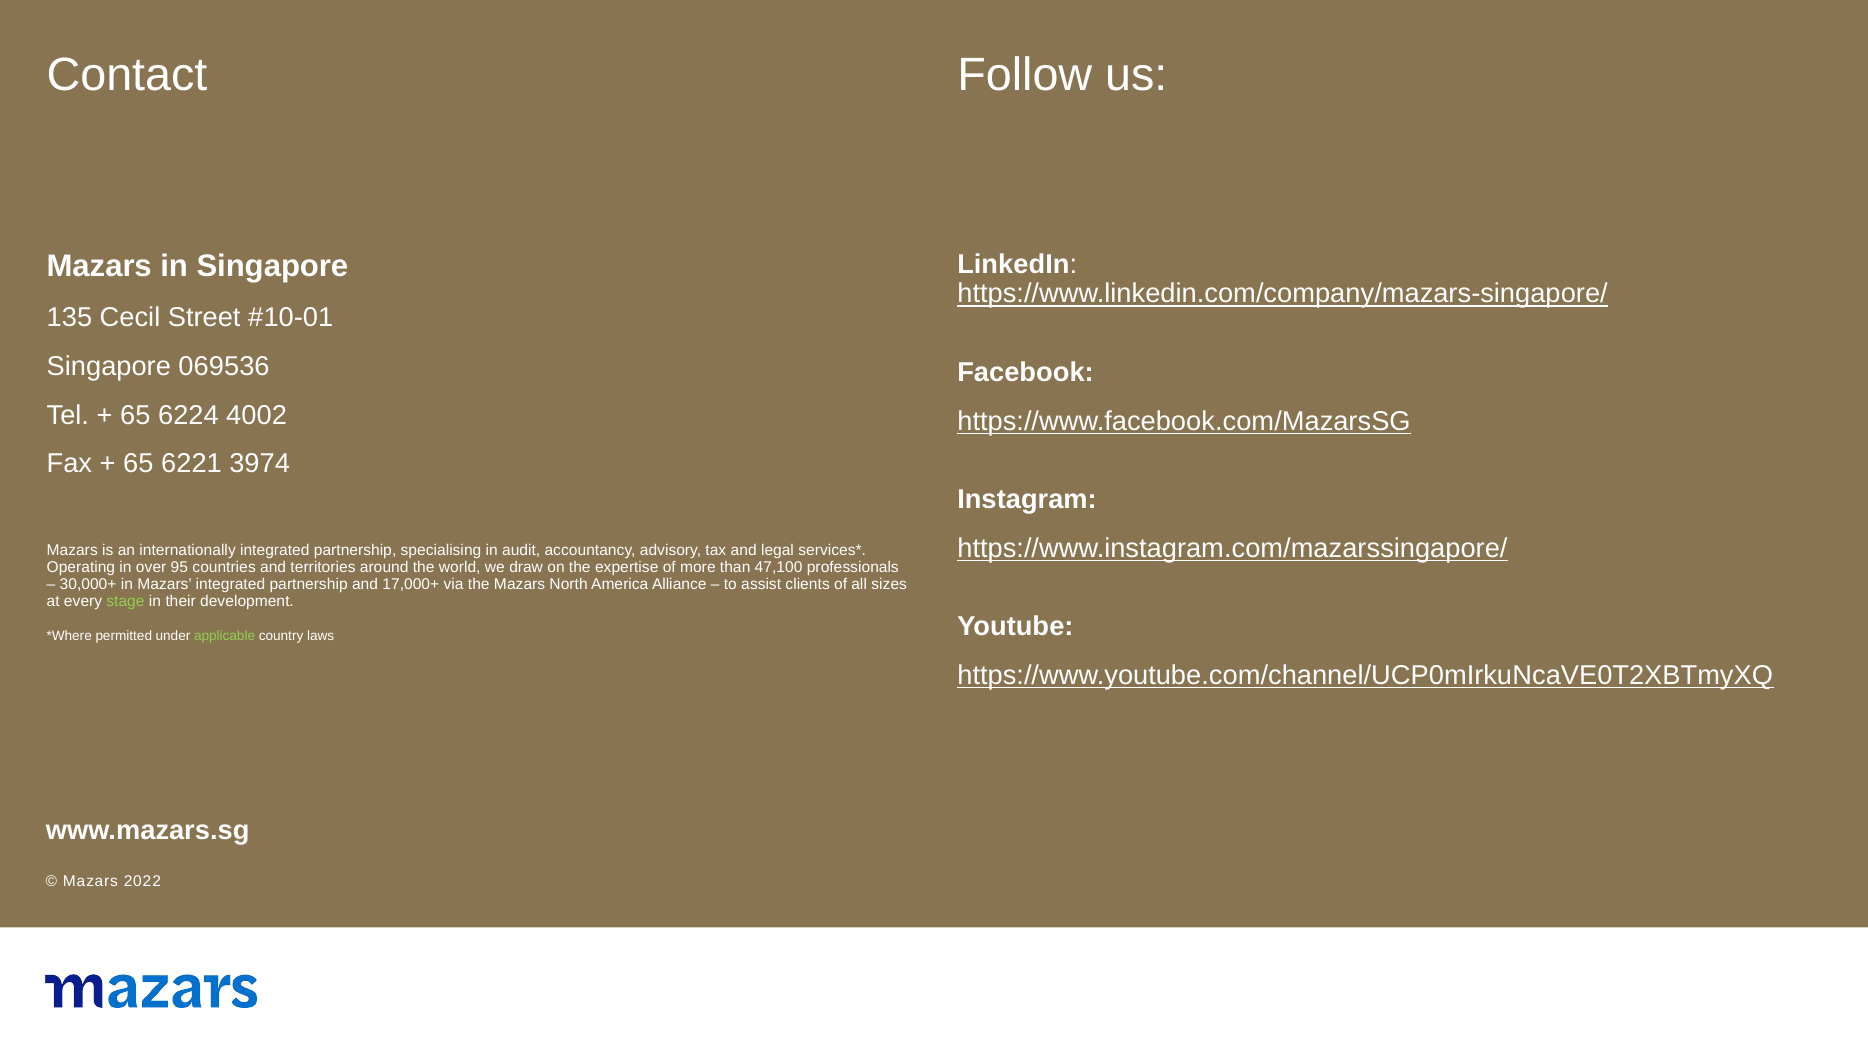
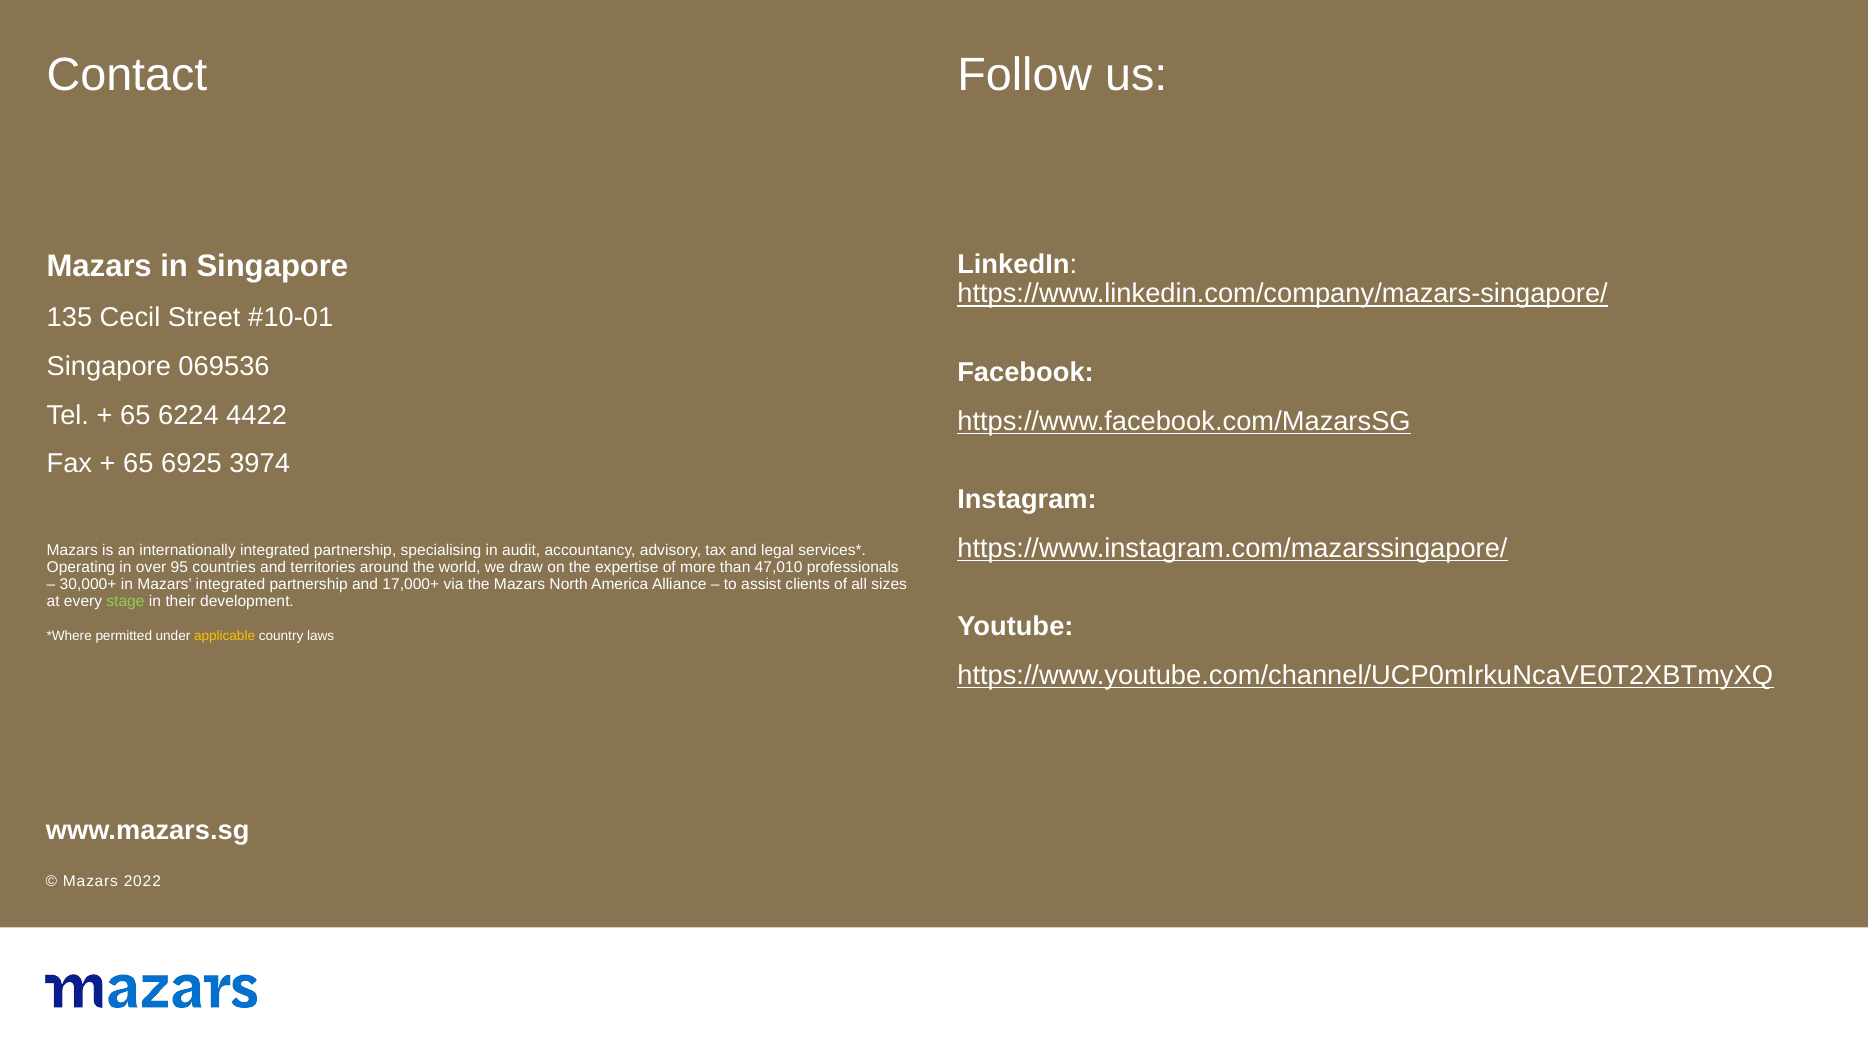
4002: 4002 -> 4422
6221: 6221 -> 6925
47,100: 47,100 -> 47,010
applicable colour: light green -> yellow
